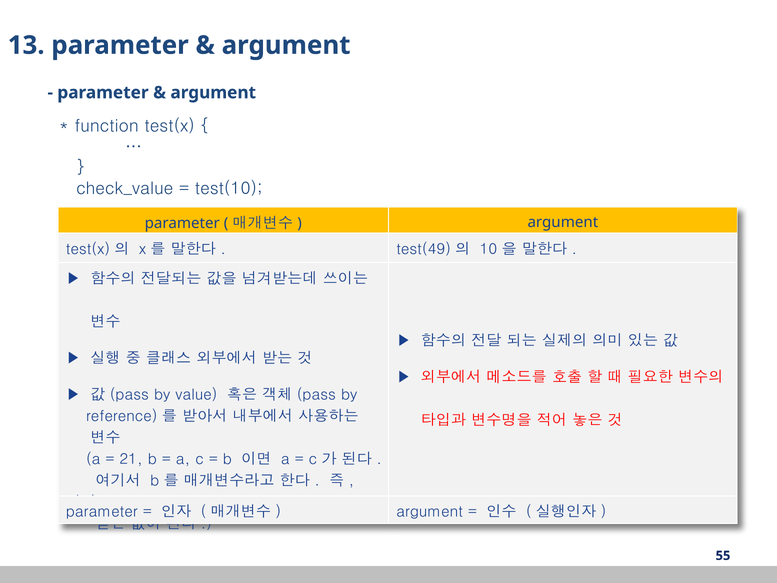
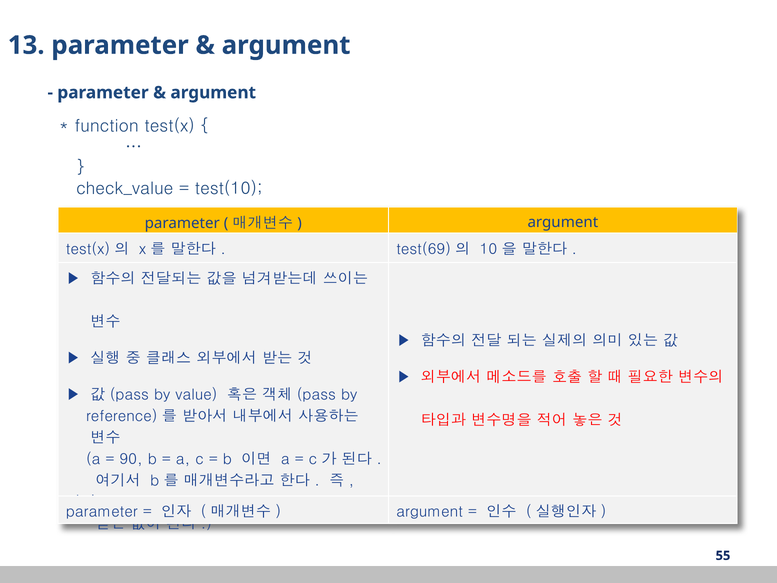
test(49: test(49 -> test(69
21: 21 -> 90
